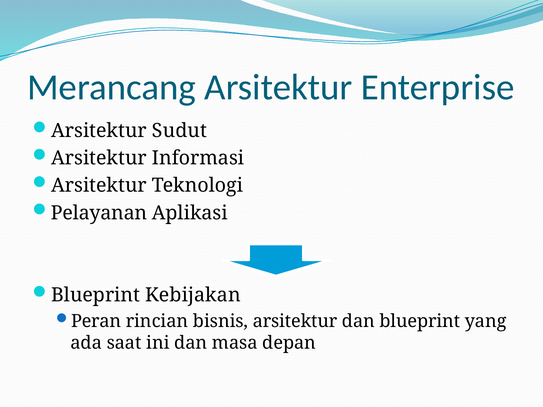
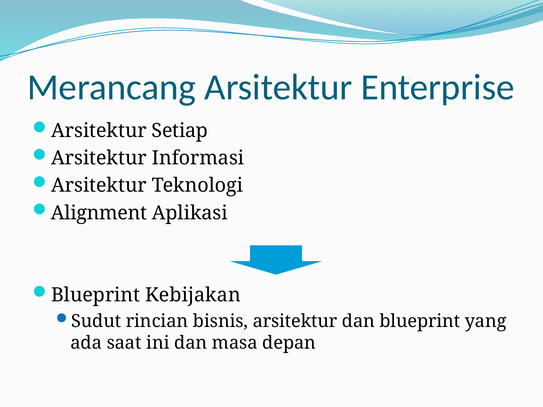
Sudut: Sudut -> Setiap
Pelayanan: Pelayanan -> Alignment
Peran: Peran -> Sudut
